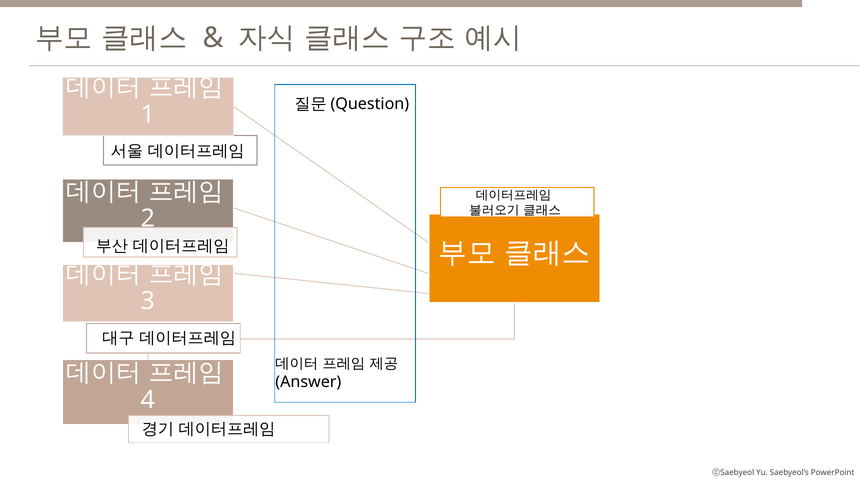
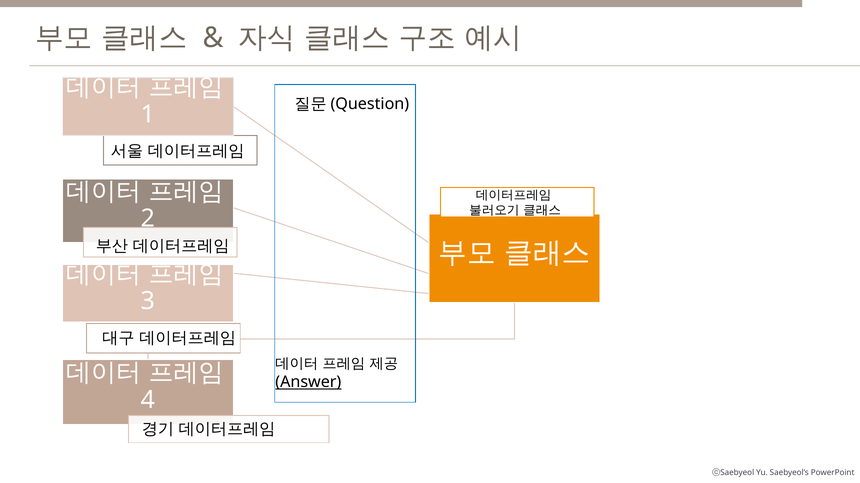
Answer underline: none -> present
